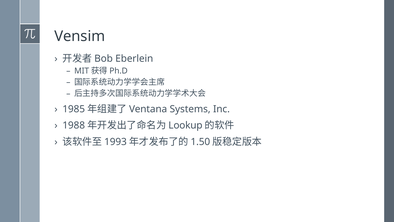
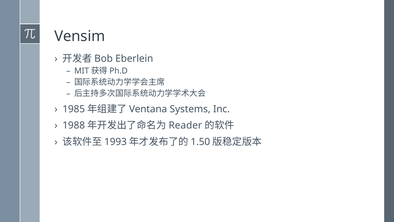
Lookup: Lookup -> Reader
